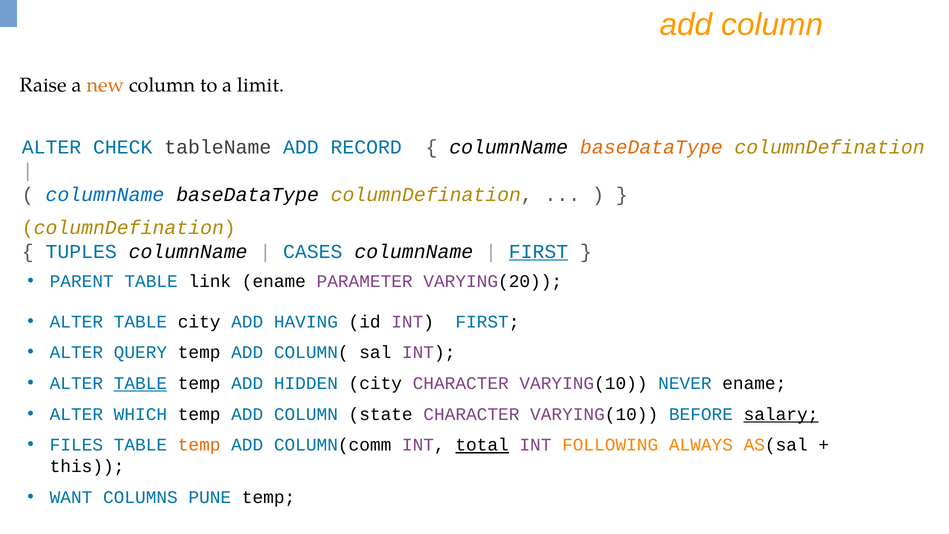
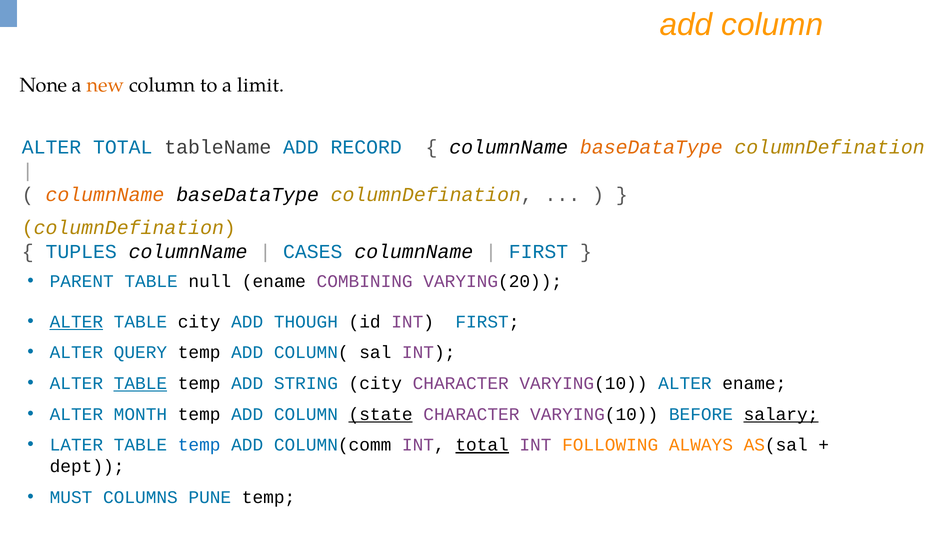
Raise: Raise -> None
ALTER CHECK: CHECK -> TOTAL
columnName at (105, 195) colour: blue -> orange
FIRST at (538, 252) underline: present -> none
link: link -> null
PARAMETER: PARAMETER -> COMBINING
ALTER at (76, 322) underline: none -> present
HAVING: HAVING -> THOUGH
HIDDEN: HIDDEN -> STRING
VARYING(10 NEVER: NEVER -> ALTER
WHICH: WHICH -> MONTH
state underline: none -> present
FILES: FILES -> LATER
temp at (199, 445) colour: orange -> blue
this: this -> dept
WANT: WANT -> MUST
